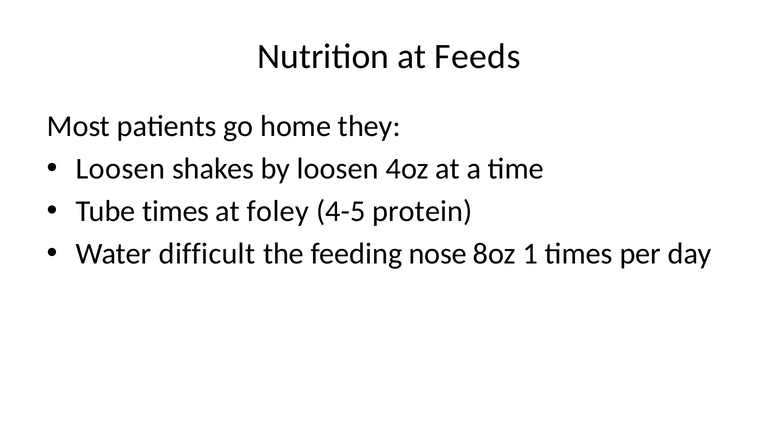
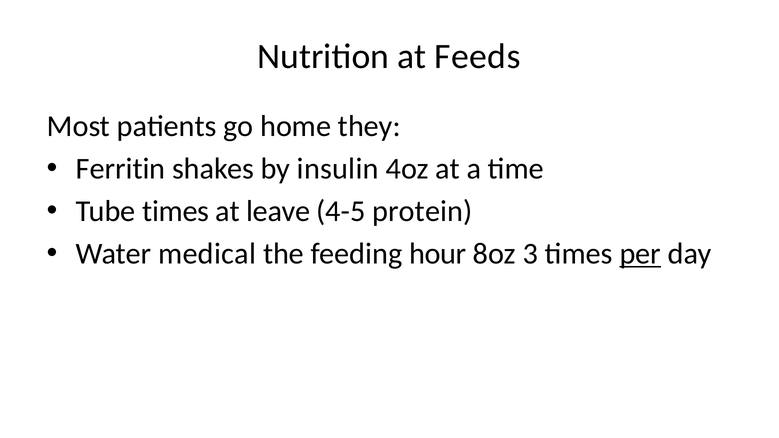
Loosen at (120, 169): Loosen -> Ferritin
by loosen: loosen -> insulin
foley: foley -> leave
difficult: difficult -> medical
nose: nose -> hour
1: 1 -> 3
per underline: none -> present
